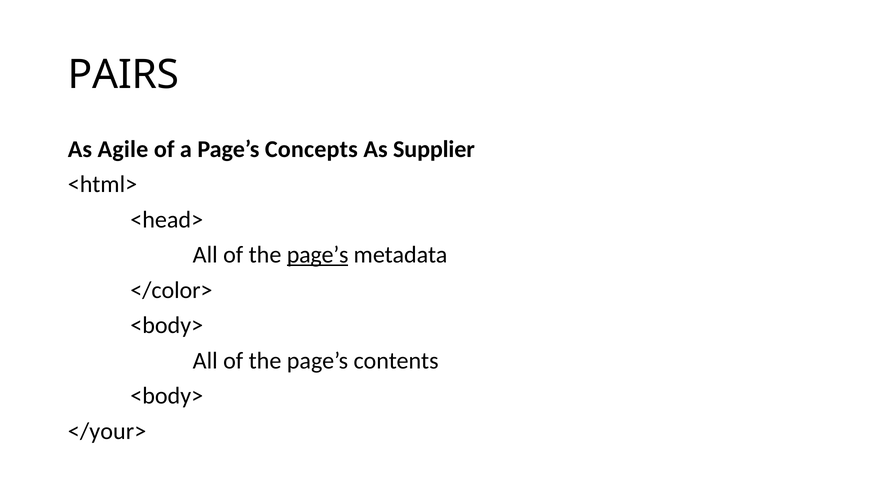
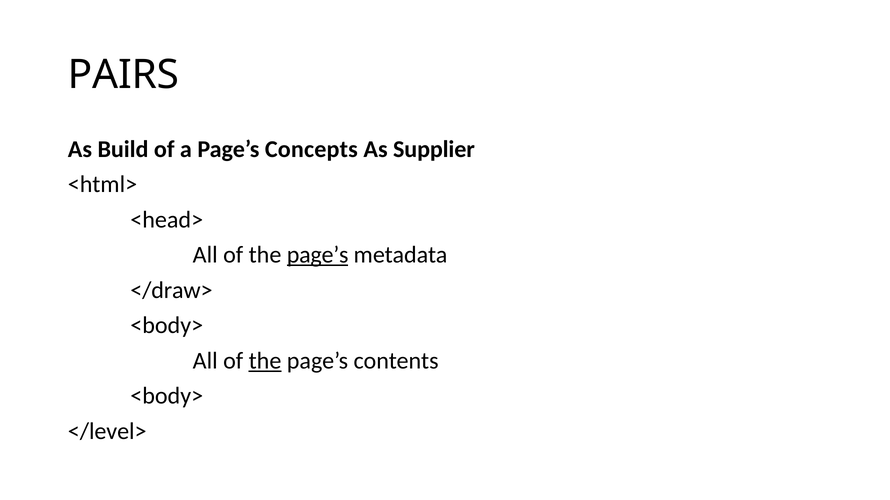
Agile: Agile -> Build
</color>: </color> -> </draw>
the at (265, 361) underline: none -> present
</your>: </your> -> </level>
